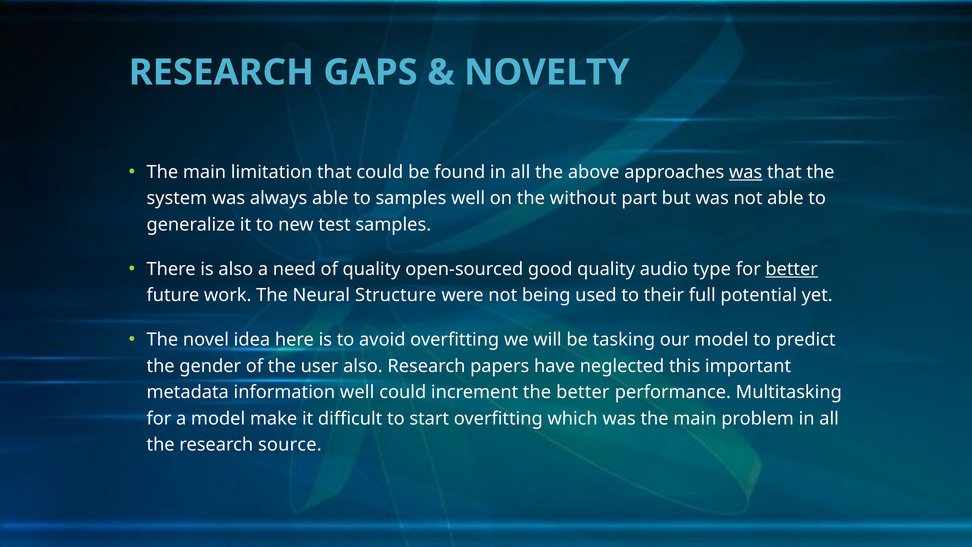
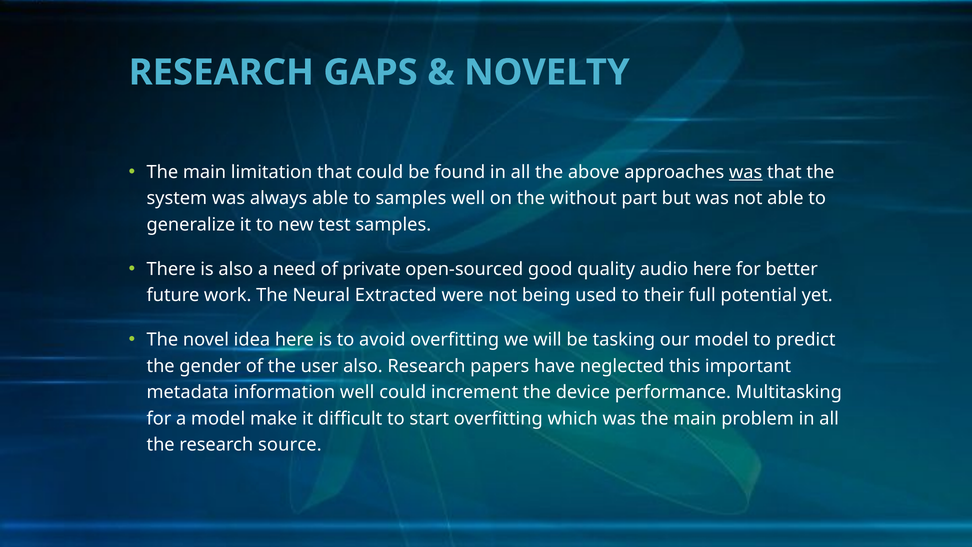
of quality: quality -> private
audio type: type -> here
better at (792, 269) underline: present -> none
Structure: Structure -> Extracted
the better: better -> device
